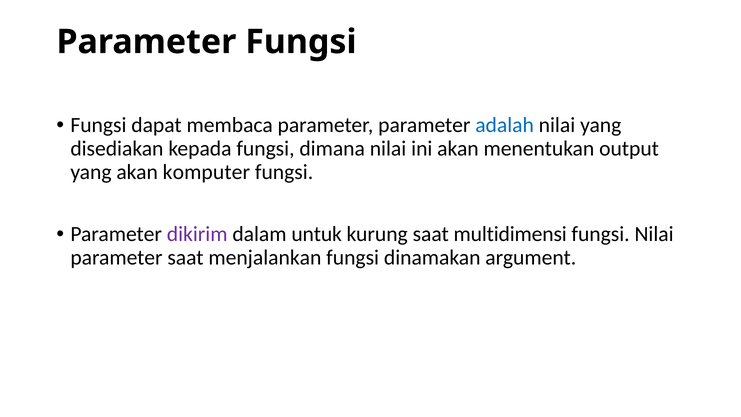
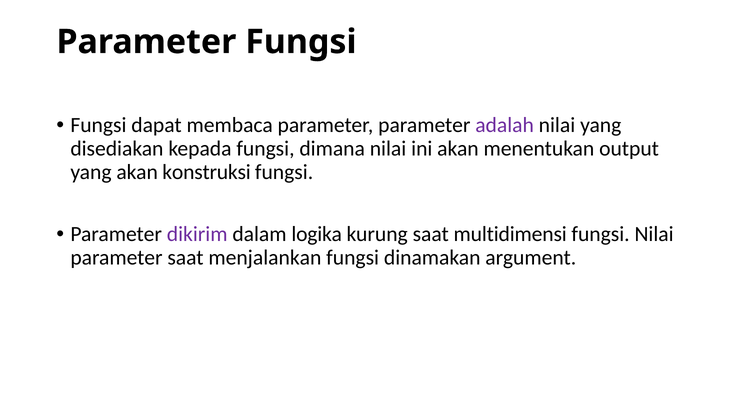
adalah colour: blue -> purple
komputer: komputer -> konstruksi
untuk: untuk -> logika
